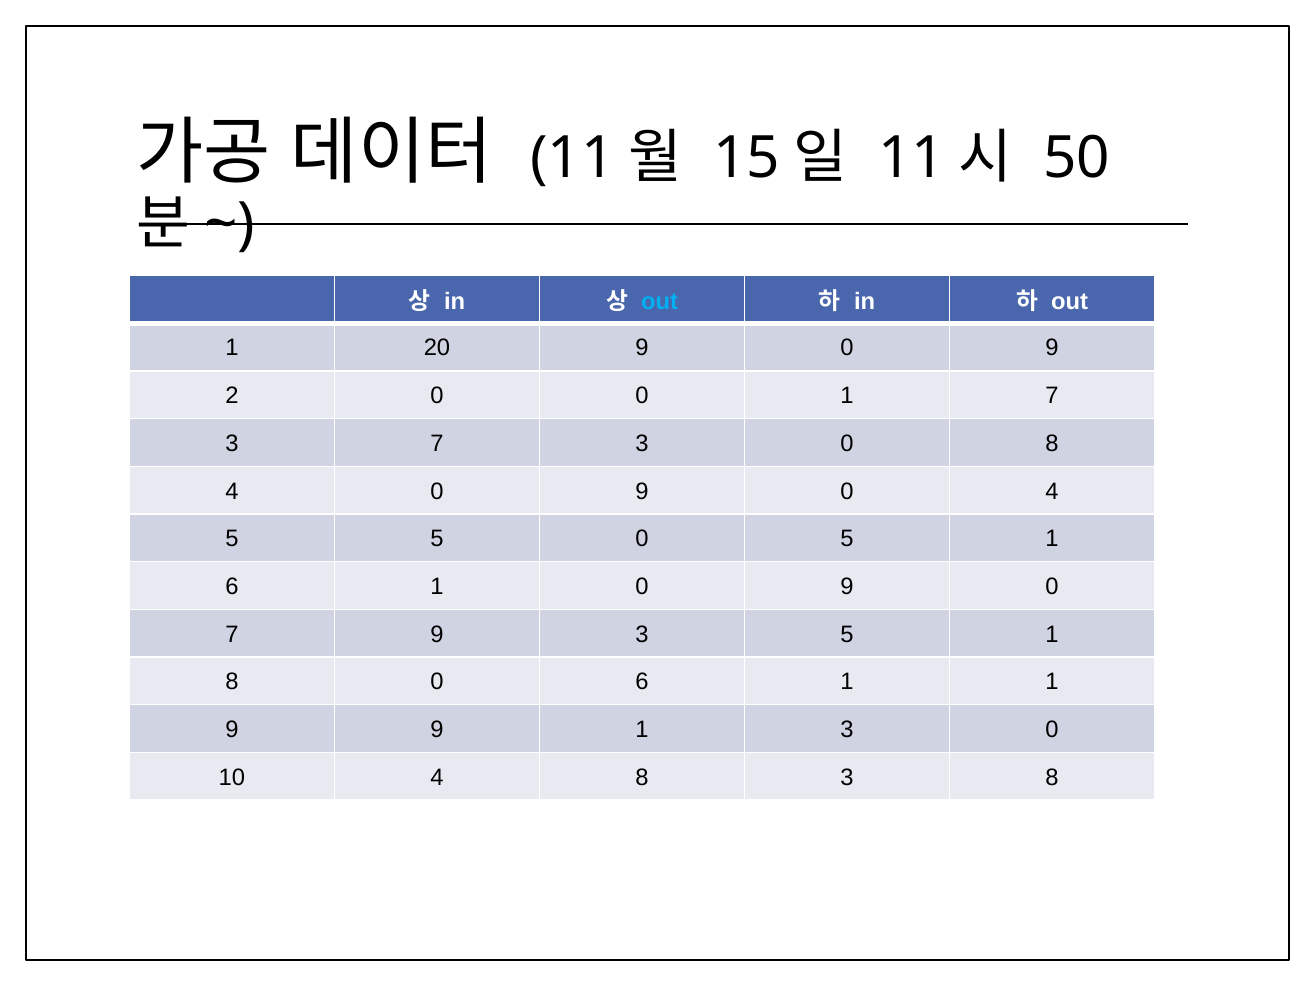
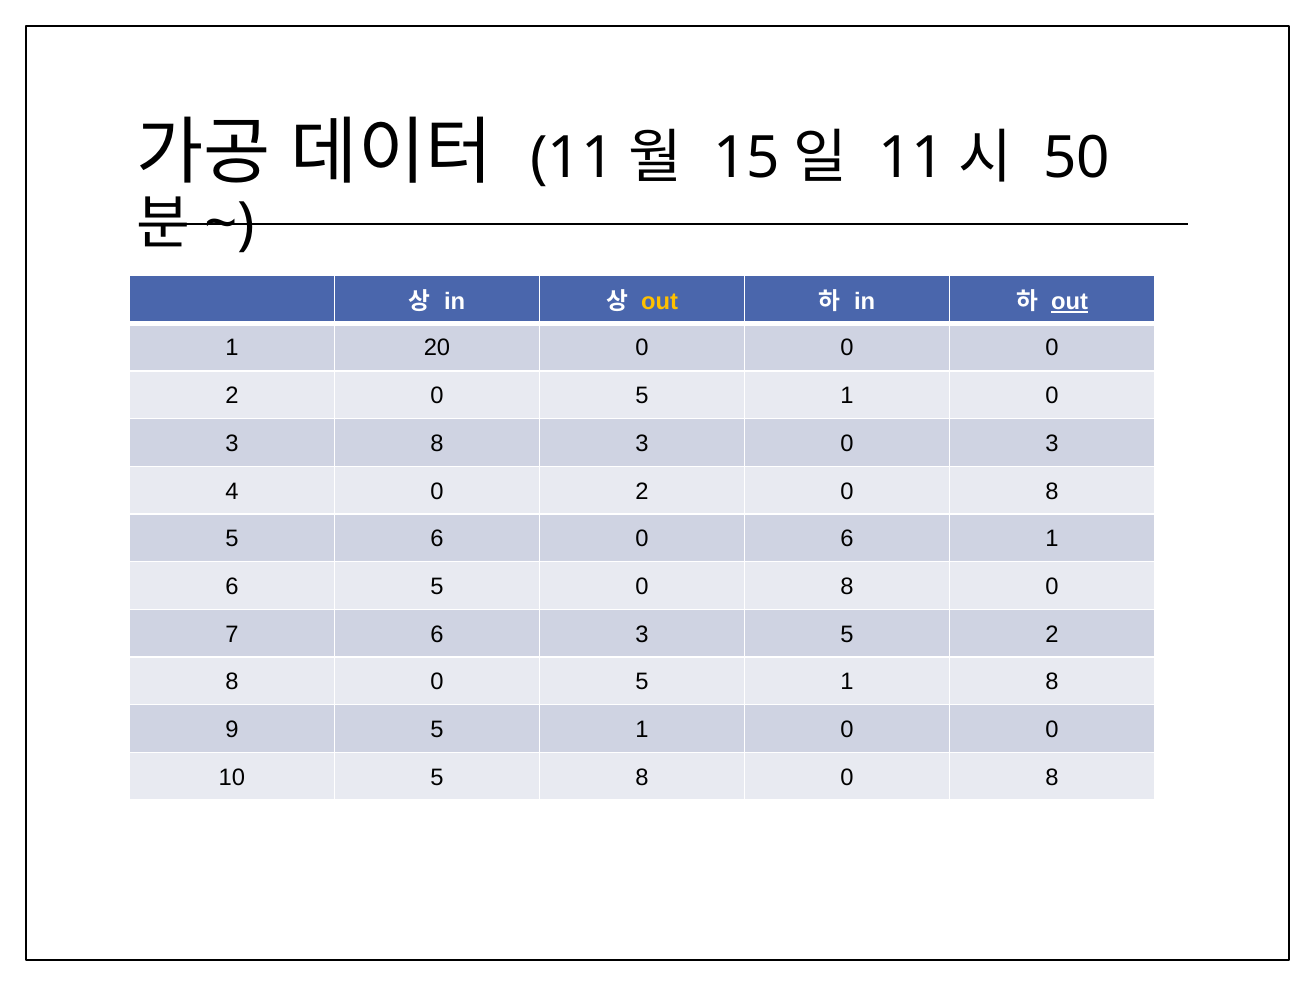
out at (660, 302) colour: light blue -> yellow
out at (1070, 302) underline: none -> present
20 9: 9 -> 0
9 at (1052, 348): 9 -> 0
2 0 0: 0 -> 5
7 at (1052, 396): 7 -> 0
3 7: 7 -> 8
3 0 8: 8 -> 3
4 0 9: 9 -> 2
4 at (1052, 491): 4 -> 8
5 5: 5 -> 6
0 5: 5 -> 6
1 at (437, 587): 1 -> 5
9 at (847, 587): 9 -> 8
7 9: 9 -> 6
3 5 1: 1 -> 2
8 0 6: 6 -> 5
1 1: 1 -> 8
9 9: 9 -> 5
3 at (847, 730): 3 -> 0
10 4: 4 -> 5
3 at (847, 777): 3 -> 0
